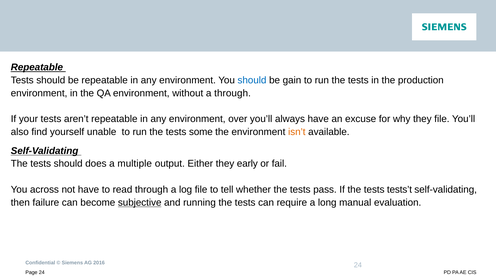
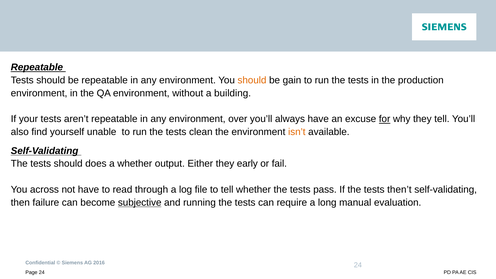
should at (252, 80) colour: blue -> orange
a through: through -> building
for underline: none -> present
they file: file -> tell
some: some -> clean
a multiple: multiple -> whether
tests’t: tests’t -> then’t
